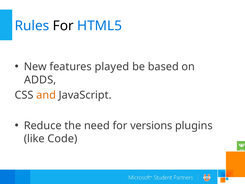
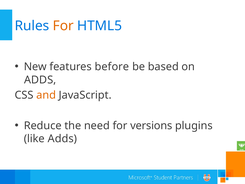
For at (63, 26) colour: black -> orange
played: played -> before
like Code: Code -> Adds
